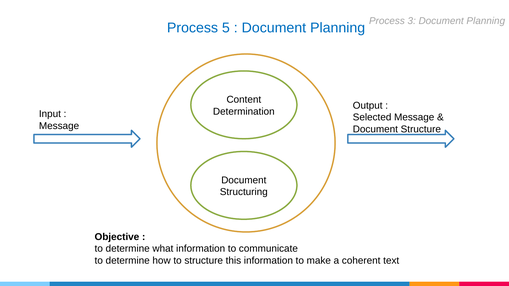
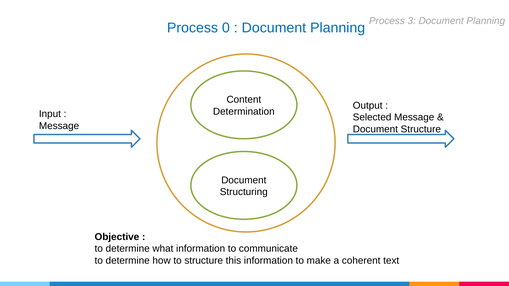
5: 5 -> 0
